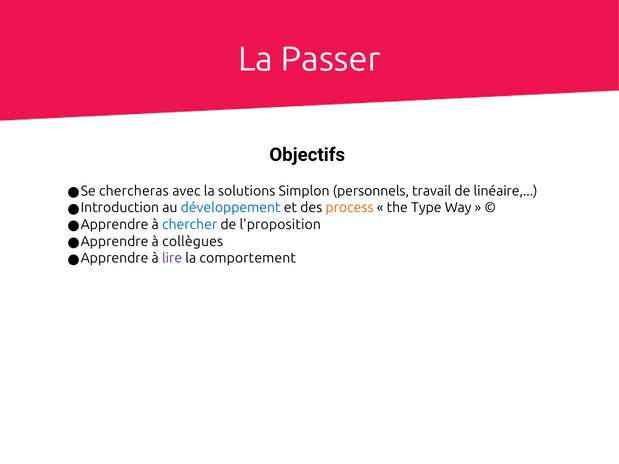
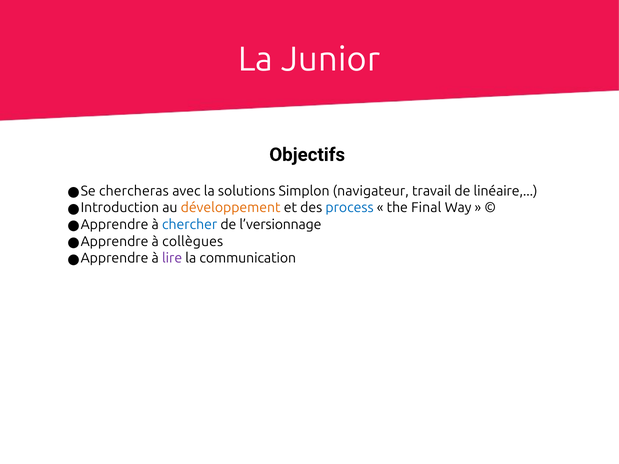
Passer: Passer -> Junior
personnels: personnels -> navigateur
développement colour: blue -> orange
process colour: orange -> blue
Type: Type -> Final
l’proposition: l’proposition -> l’versionnage
comportement: comportement -> communication
